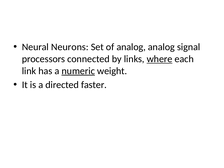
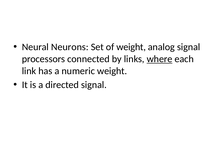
of analog: analog -> weight
numeric underline: present -> none
directed faster: faster -> signal
